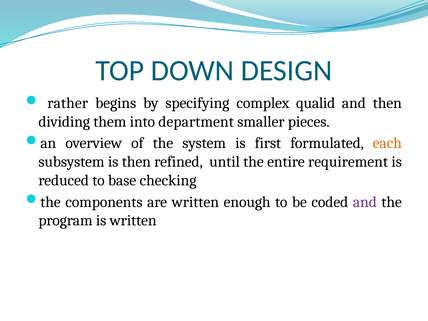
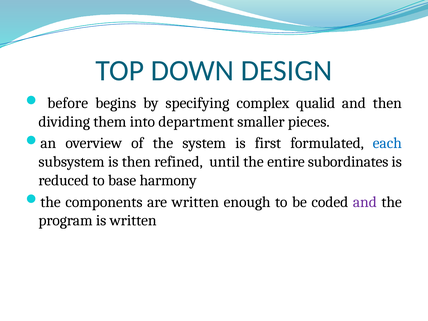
rather: rather -> before
each colour: orange -> blue
requirement: requirement -> subordinates
checking: checking -> harmony
